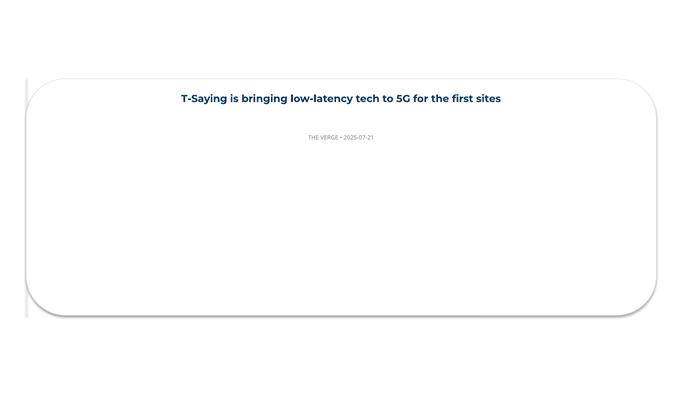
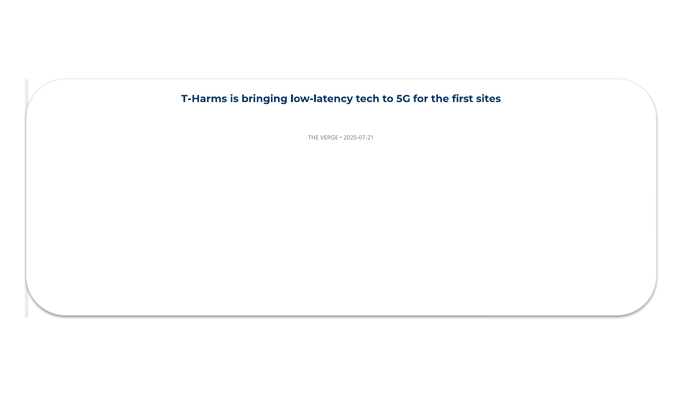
T-Saying: T-Saying -> T-Harms
